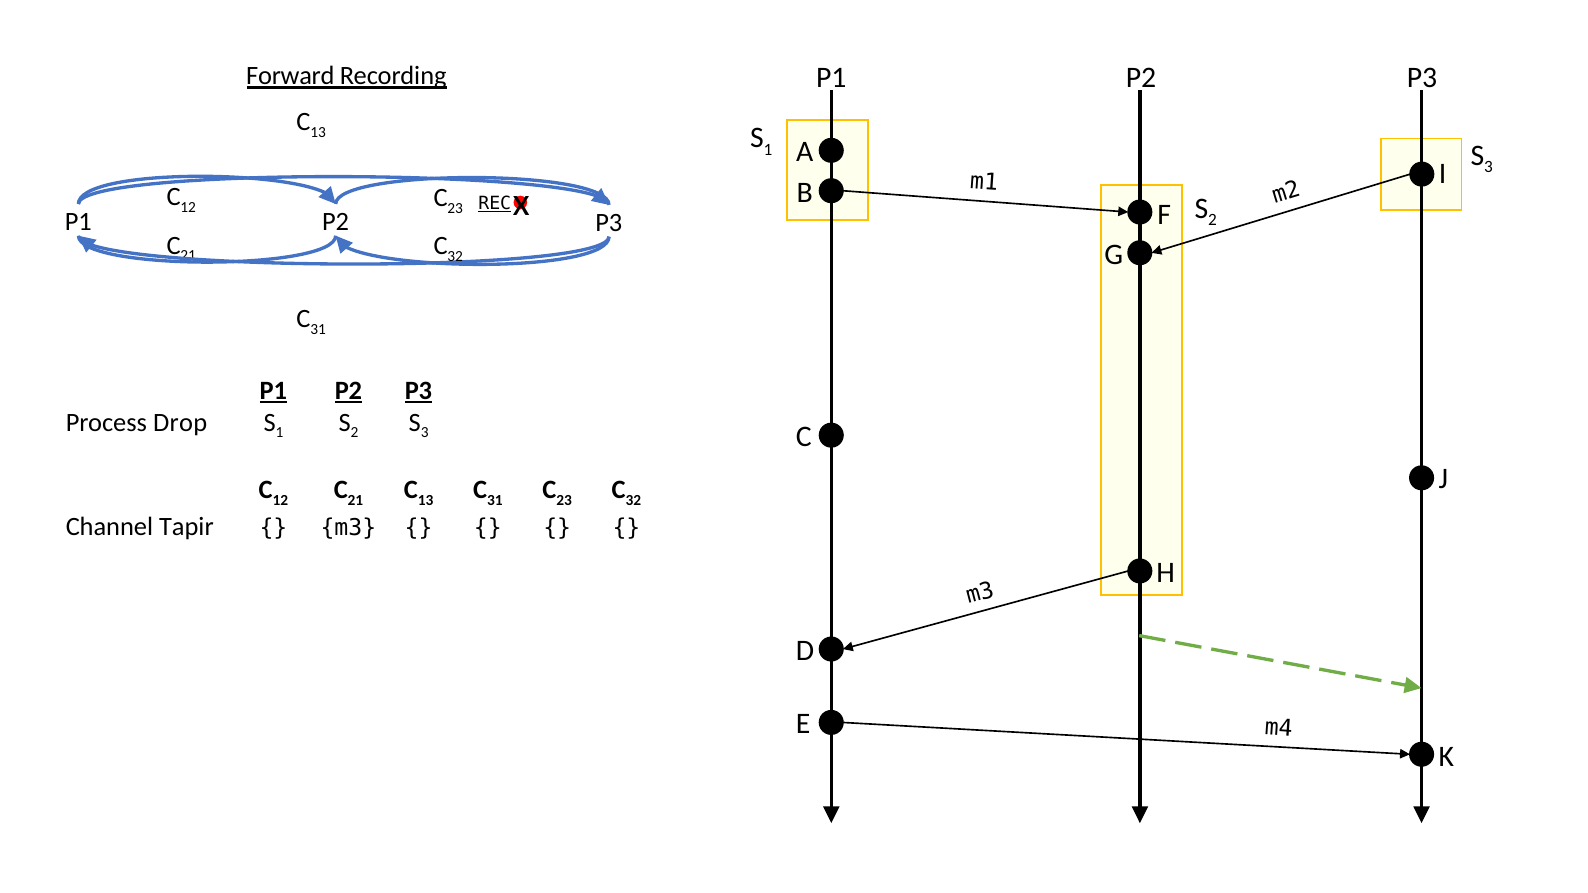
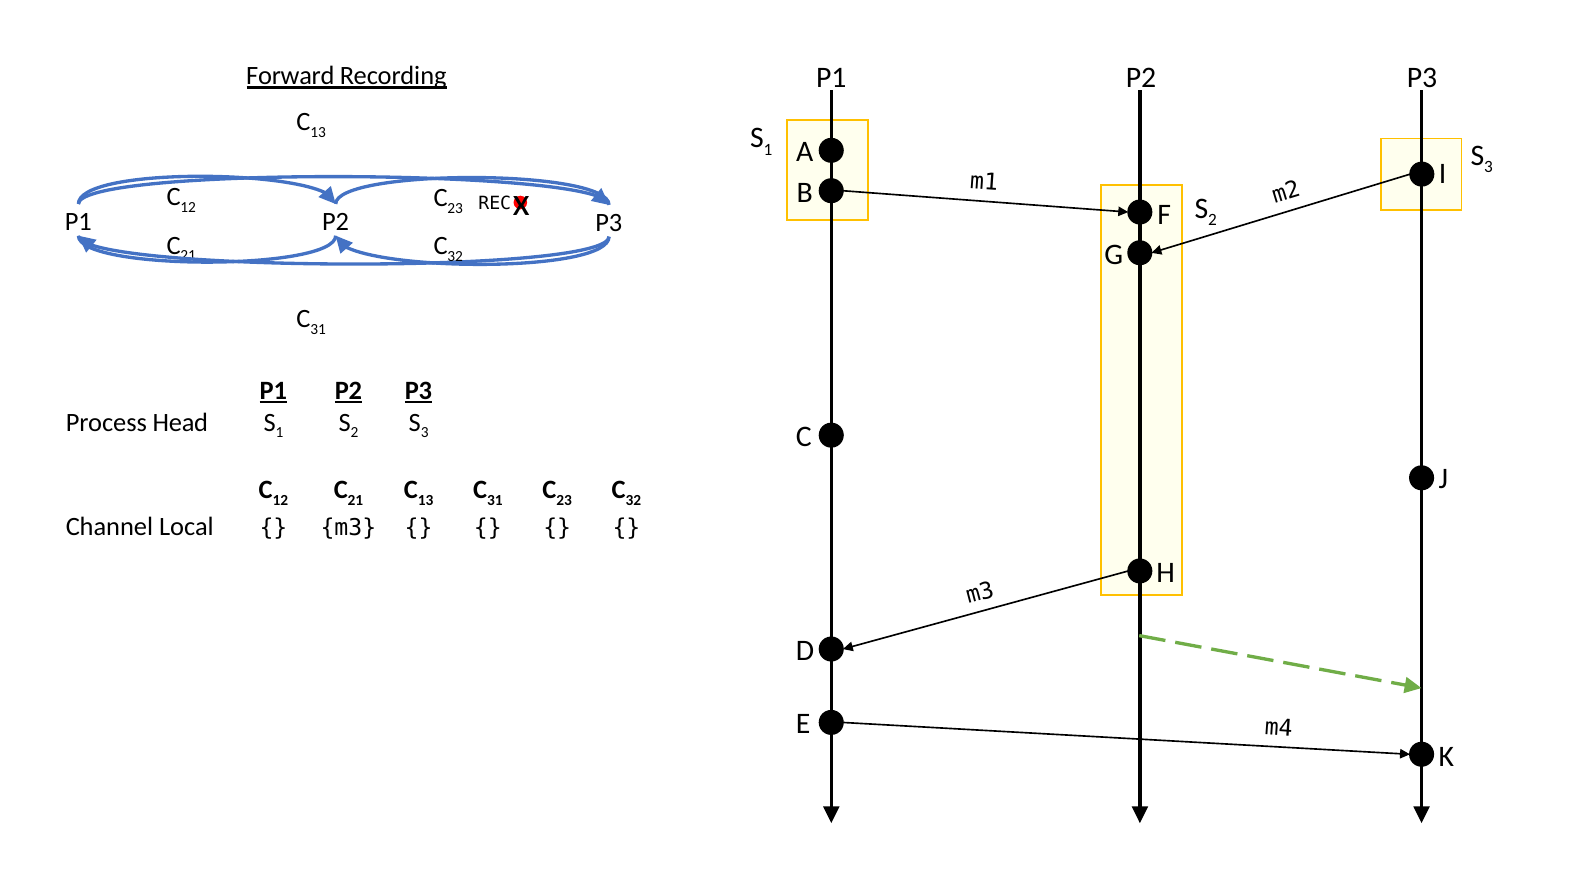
REC underline: present -> none
Drop: Drop -> Head
Tapir: Tapir -> Local
